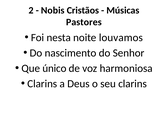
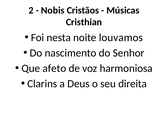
Pastores: Pastores -> Cristhian
único: único -> afeto
seu clarins: clarins -> direita
